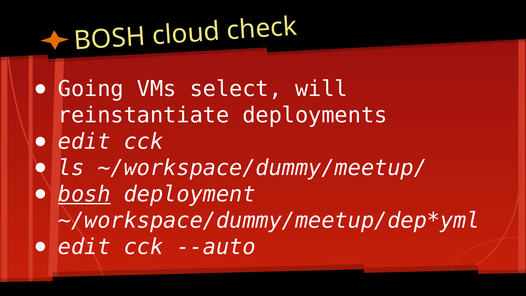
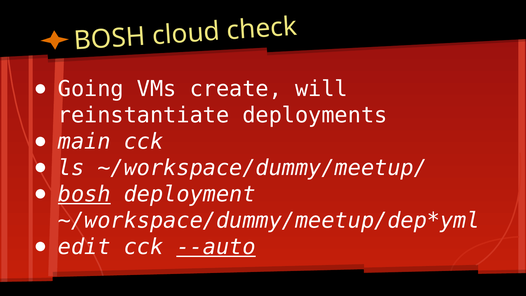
select: select -> create
edit at (84, 142): edit -> main
--auto underline: none -> present
